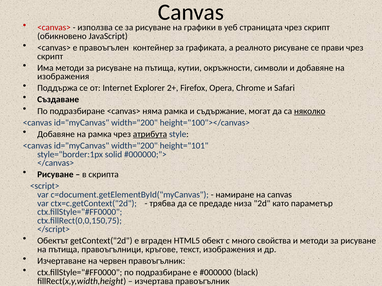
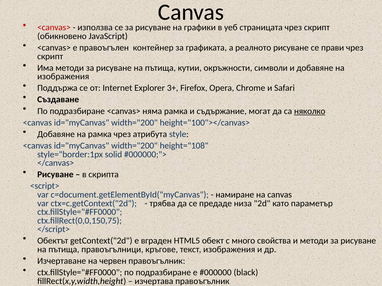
2+: 2+ -> 3+
атрибута underline: present -> none
height="101: height="101 -> height="108
